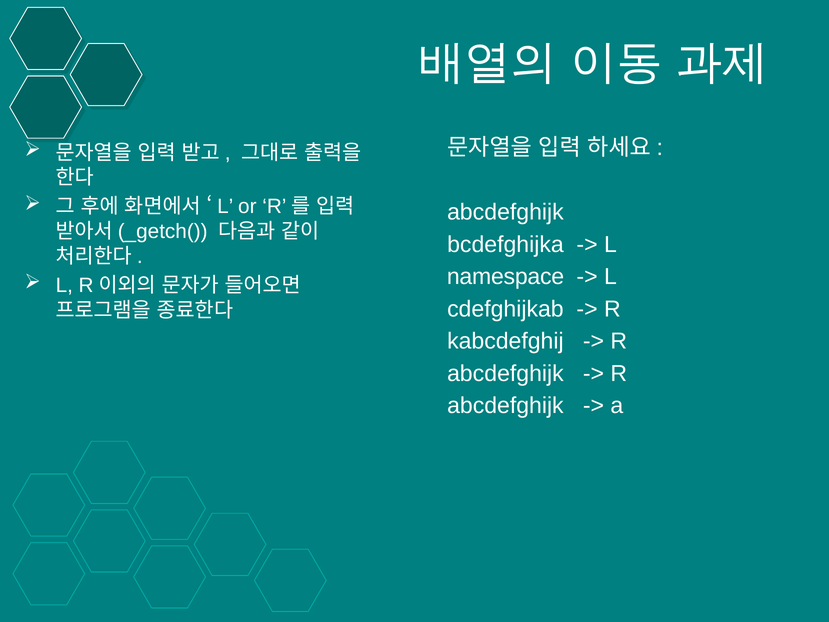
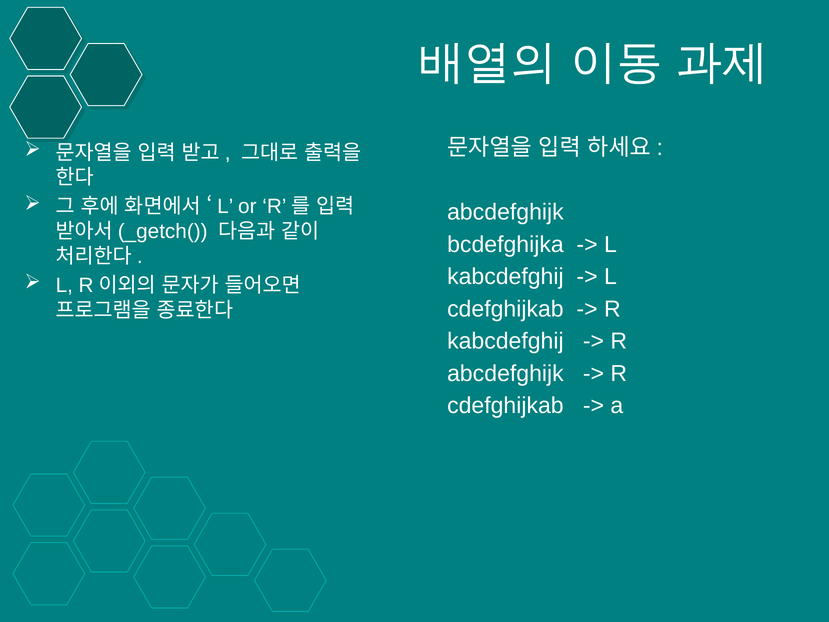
namespace at (506, 277): namespace -> kabcdefghij
abcdefghijk at (505, 406): abcdefghijk -> cdefghijkab
